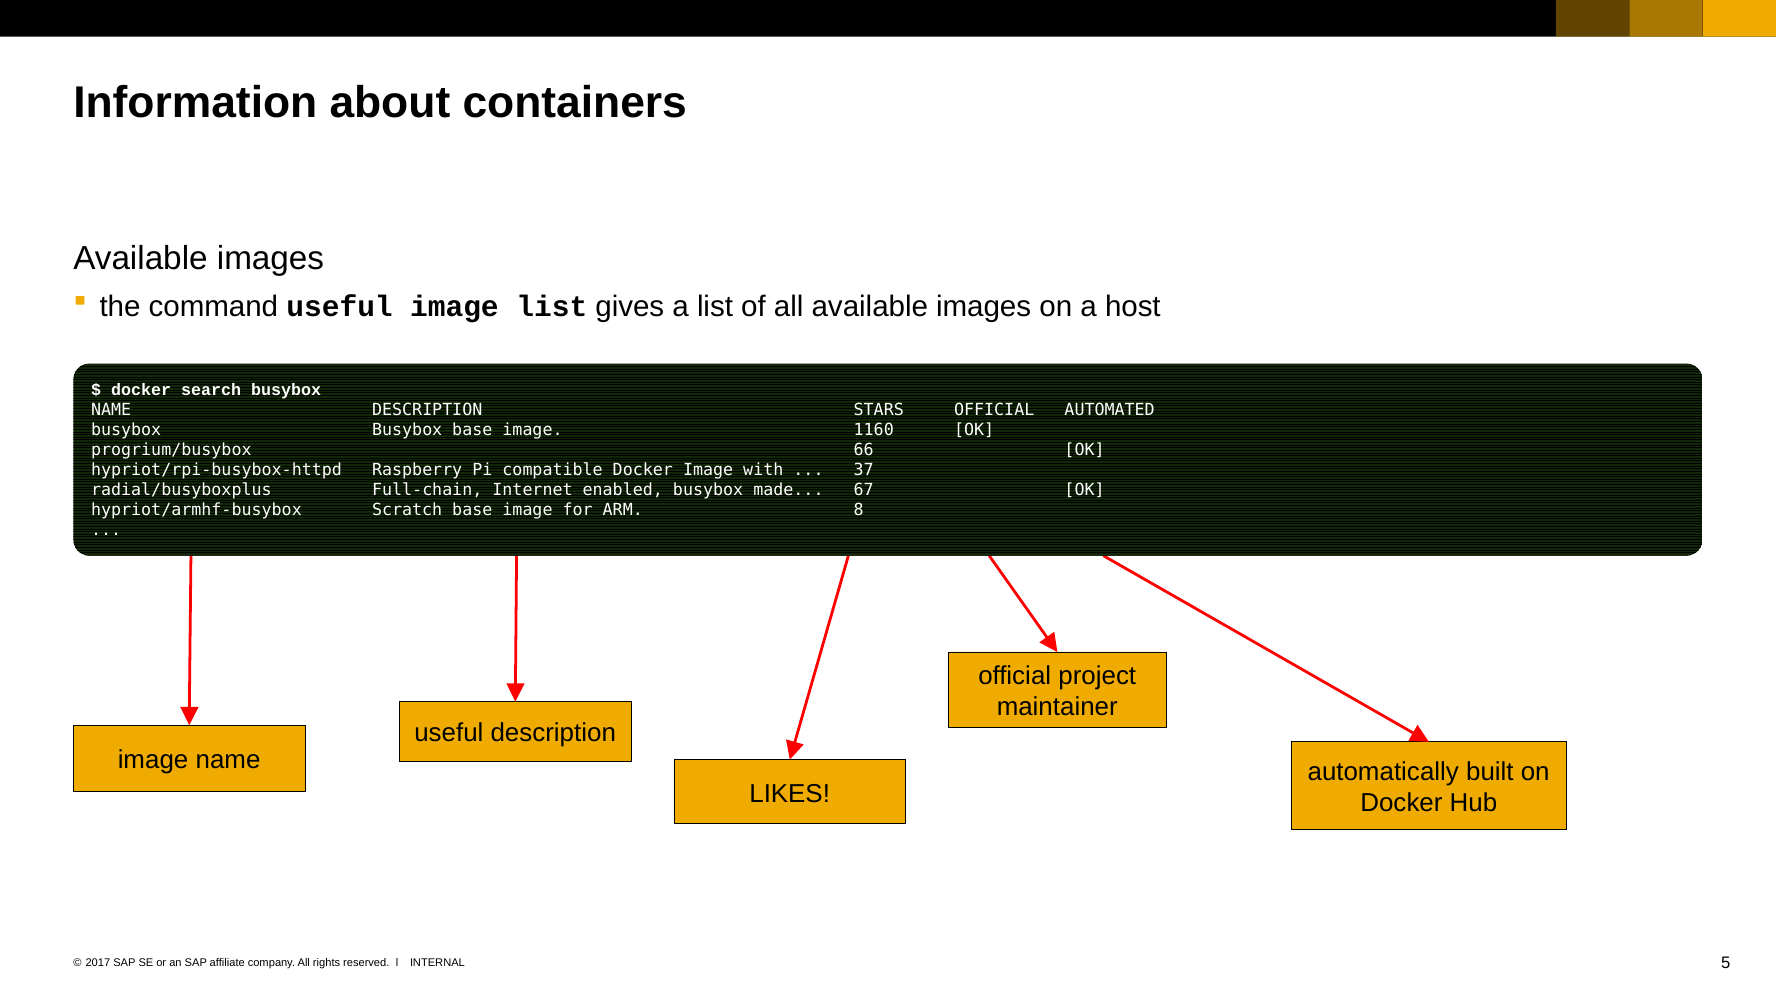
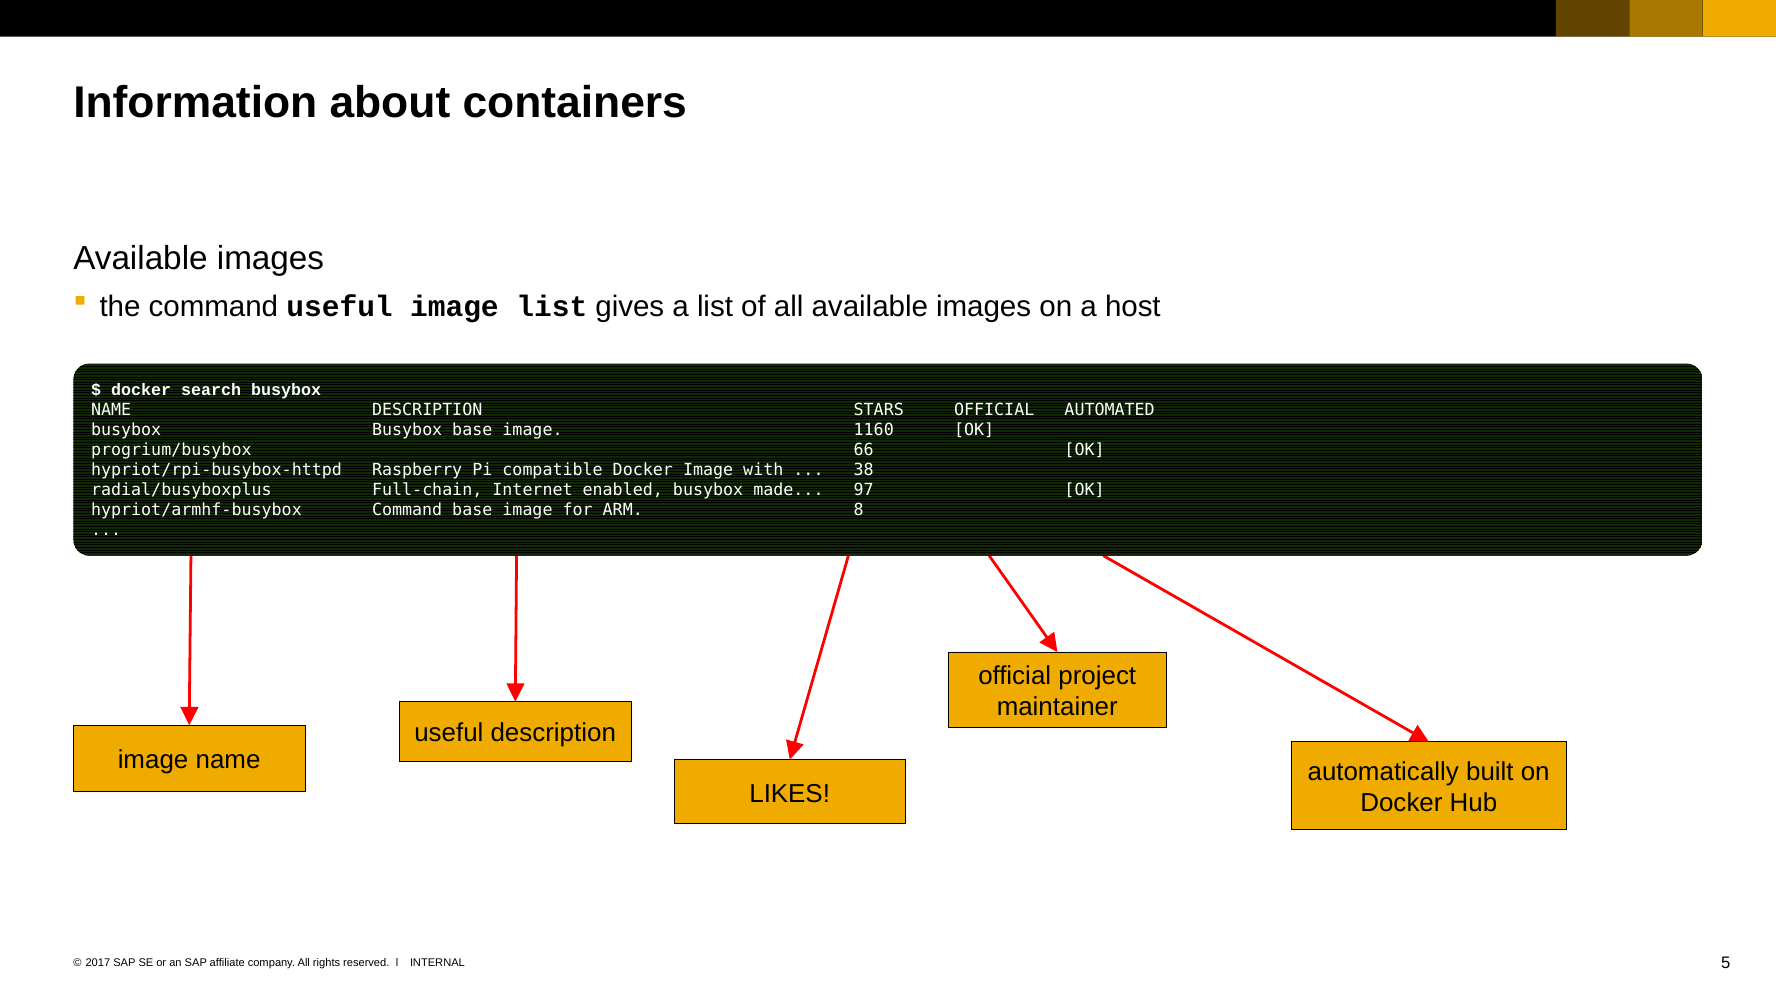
37: 37 -> 38
67: 67 -> 97
hypriot/armhf-busybox Scratch: Scratch -> Command
